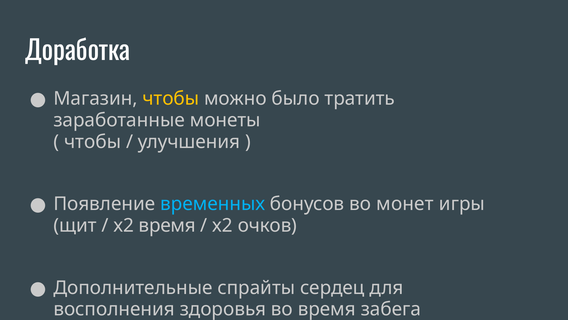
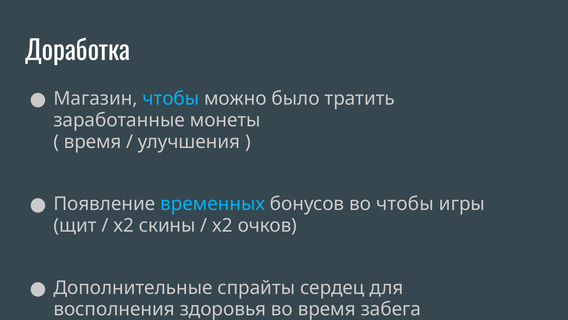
чтобы at (171, 98) colour: yellow -> light blue
чтобы at (93, 142): чтобы -> время
во монет: монет -> чтобы
х2 время: время -> скины
